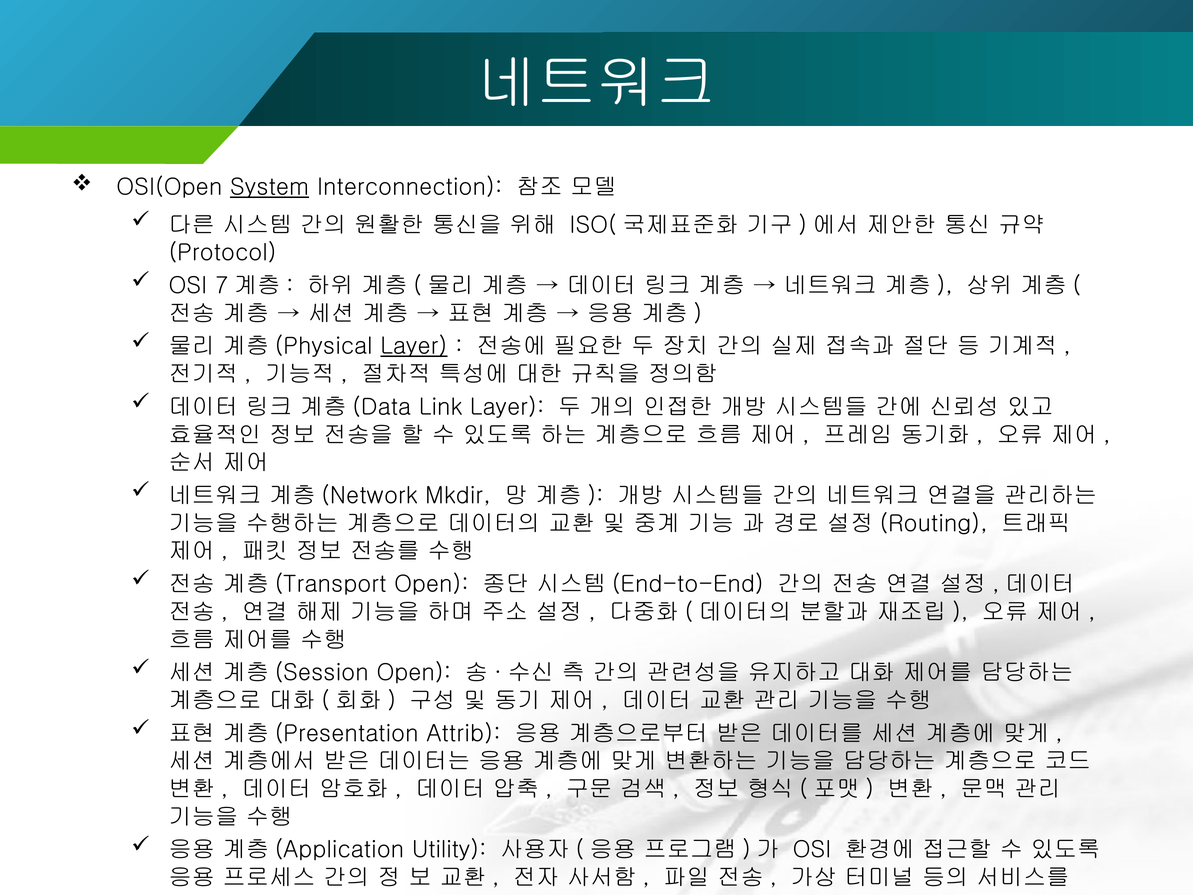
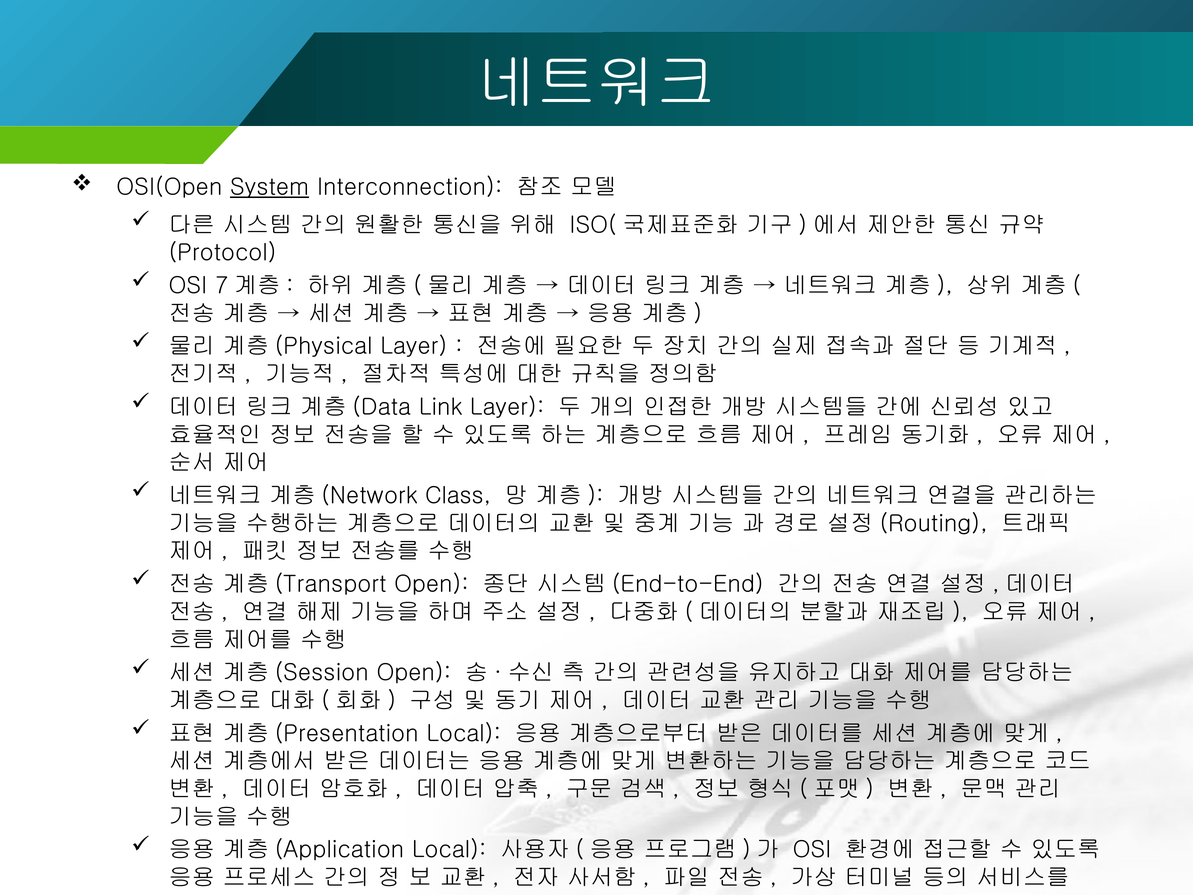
Layer at (414, 346) underline: present -> none
Mkdir: Mkdir -> Class
Attrib at (464, 733): Attrib -> Local
Utility at (449, 850): Utility -> Local
